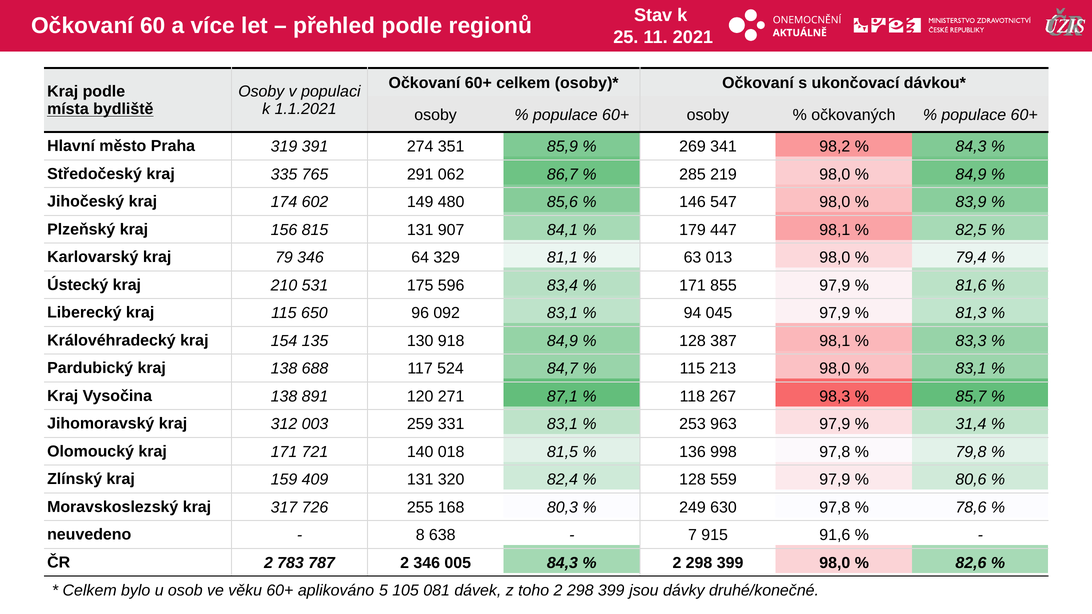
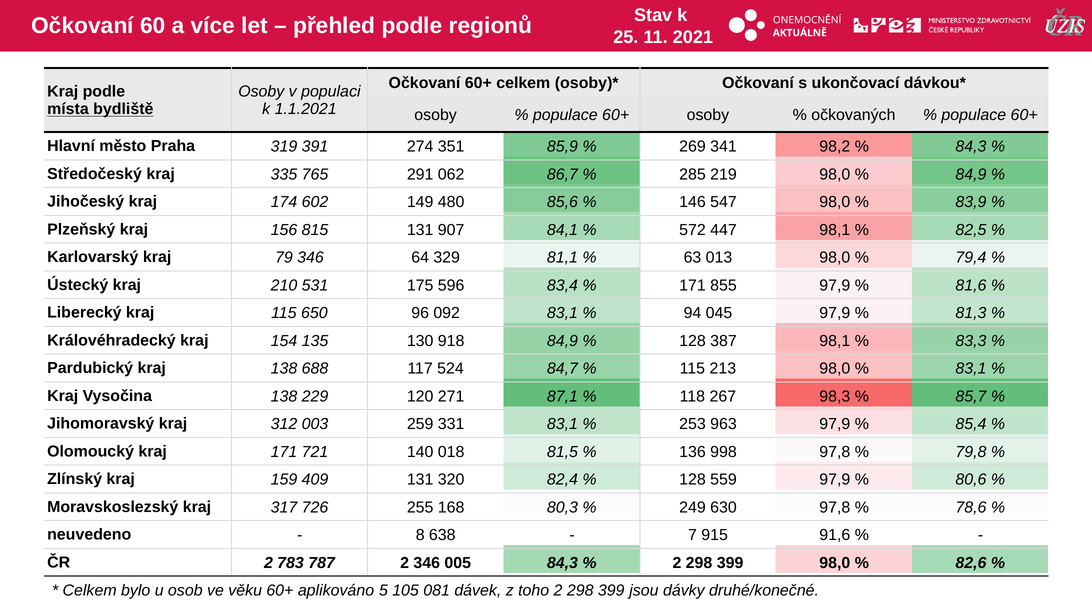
179: 179 -> 572
891: 891 -> 229
31,4: 31,4 -> 85,4
